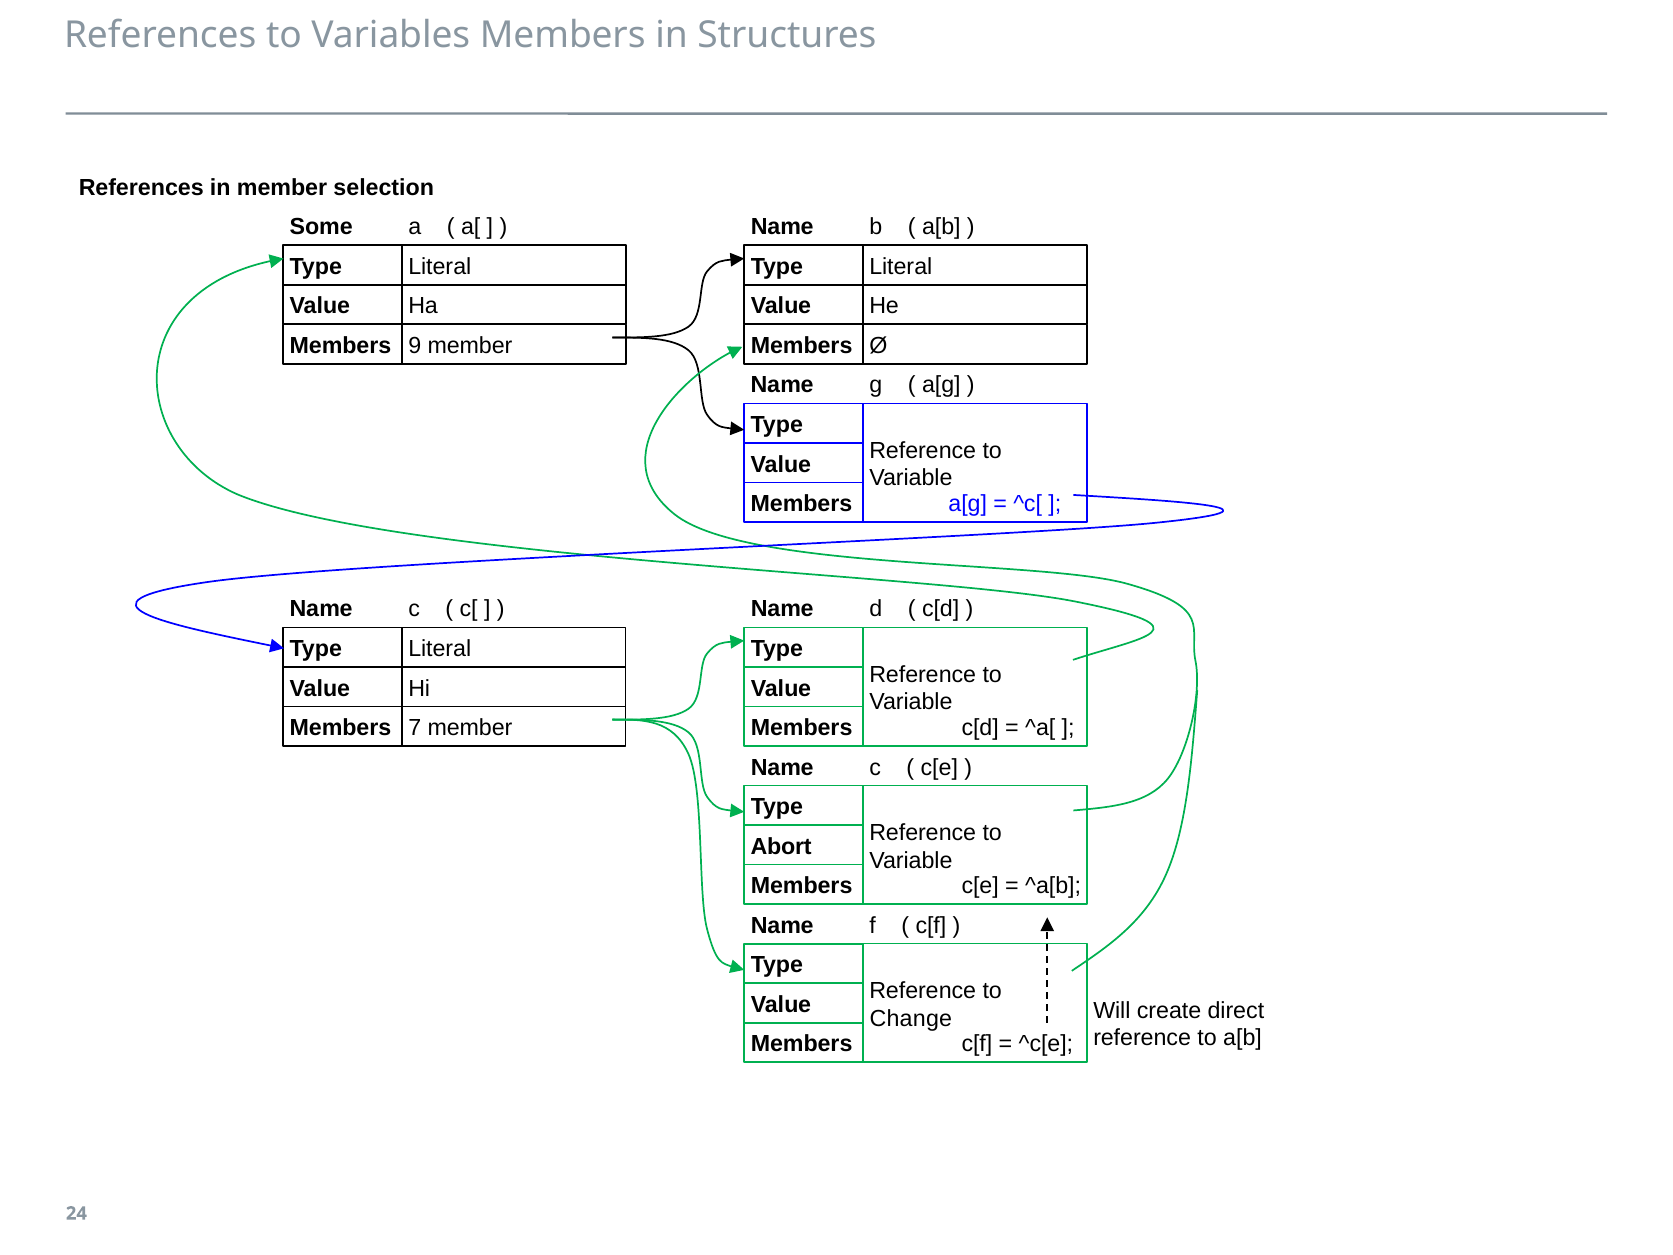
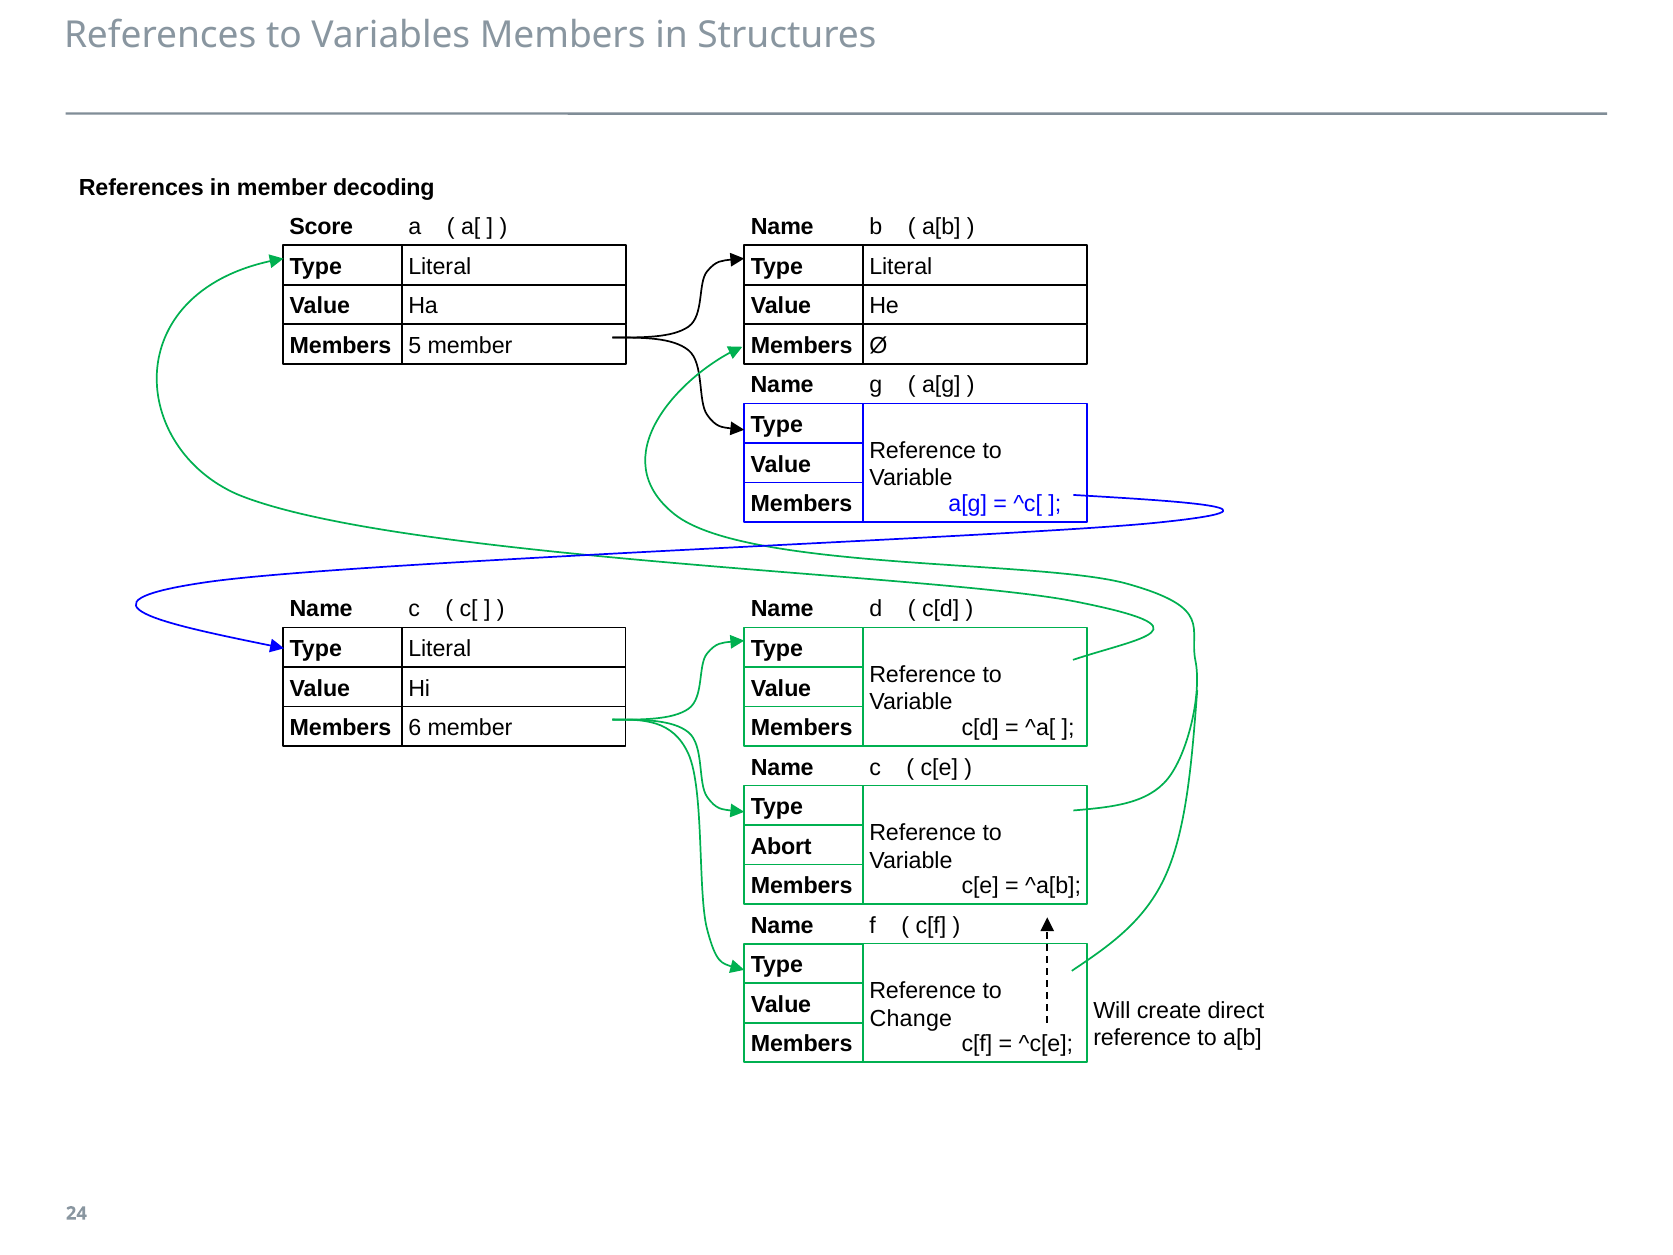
selection: selection -> decoding
Some: Some -> Score
9: 9 -> 5
7: 7 -> 6
